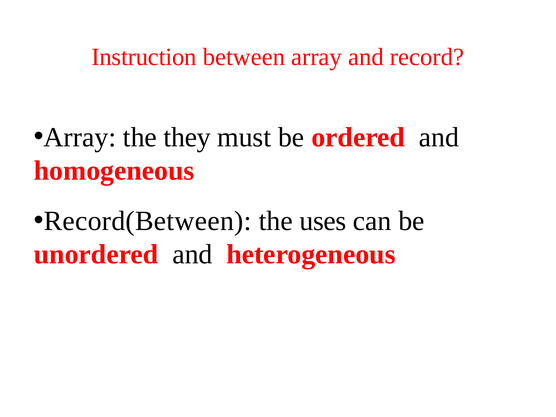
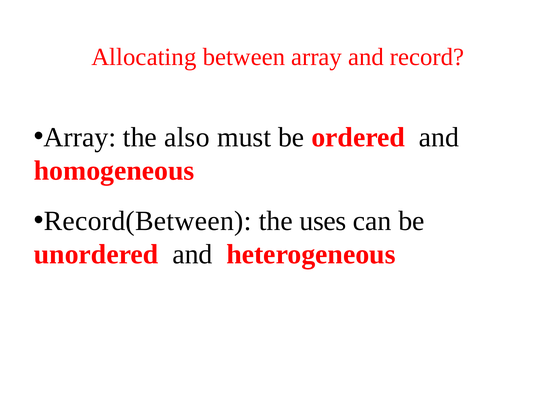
Instruction: Instruction -> Allocating
they: they -> also
